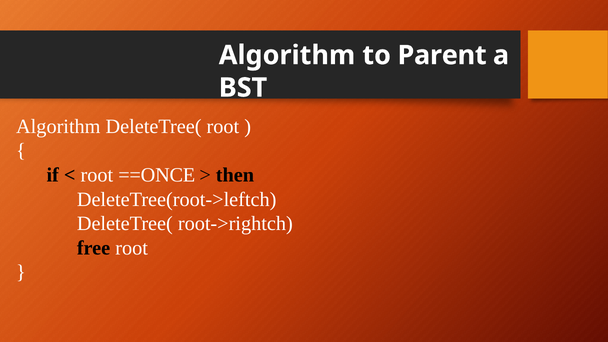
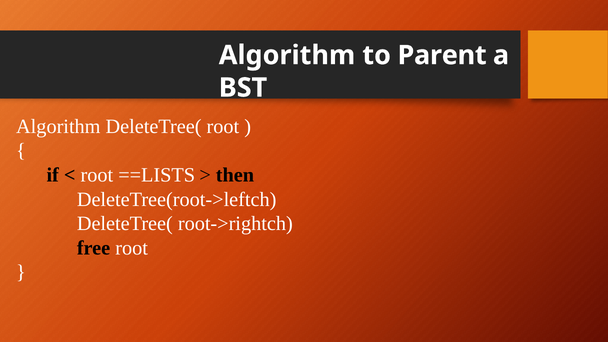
==ONCE: ==ONCE -> ==LISTS
